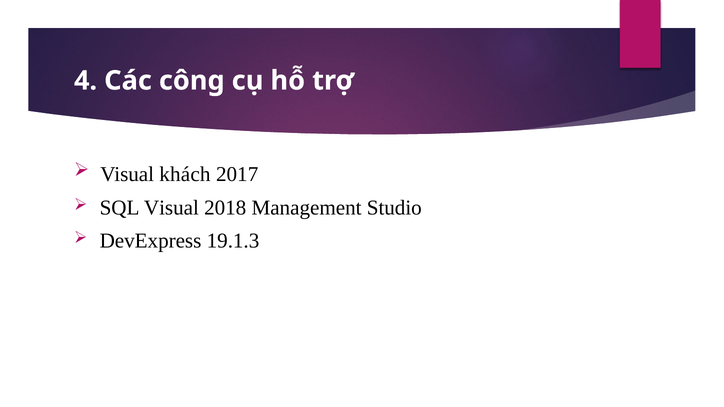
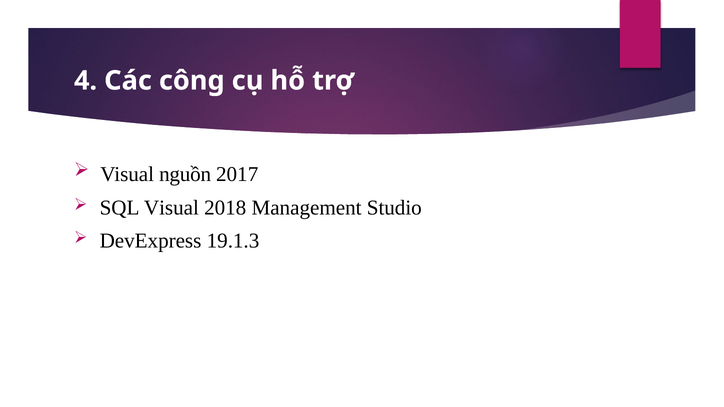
khách: khách -> nguồn
